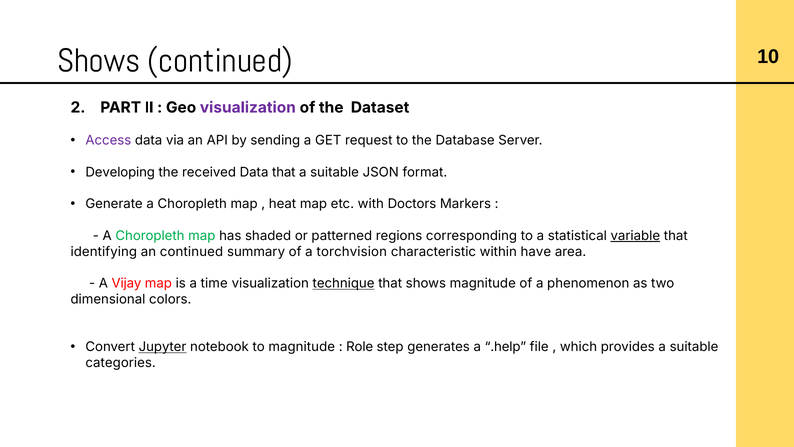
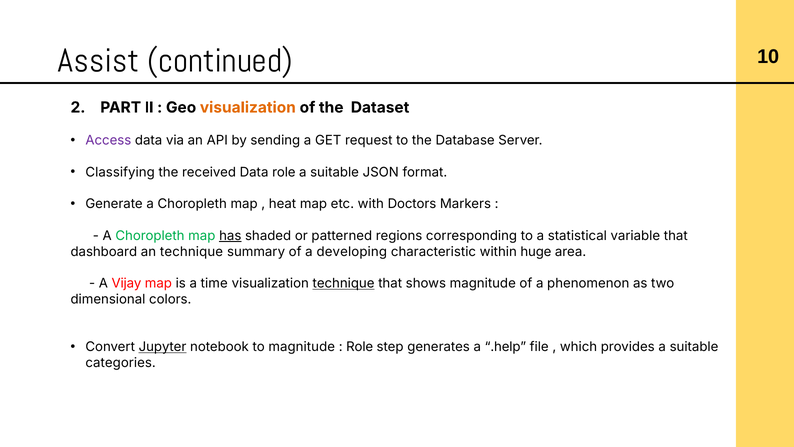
Shows at (99, 61): Shows -> Assist
visualization at (248, 107) colour: purple -> orange
Developing: Developing -> Classifying
Data that: that -> role
has underline: none -> present
variable underline: present -> none
identifying: identifying -> dashboard
an continued: continued -> technique
torchvision: torchvision -> developing
have: have -> huge
